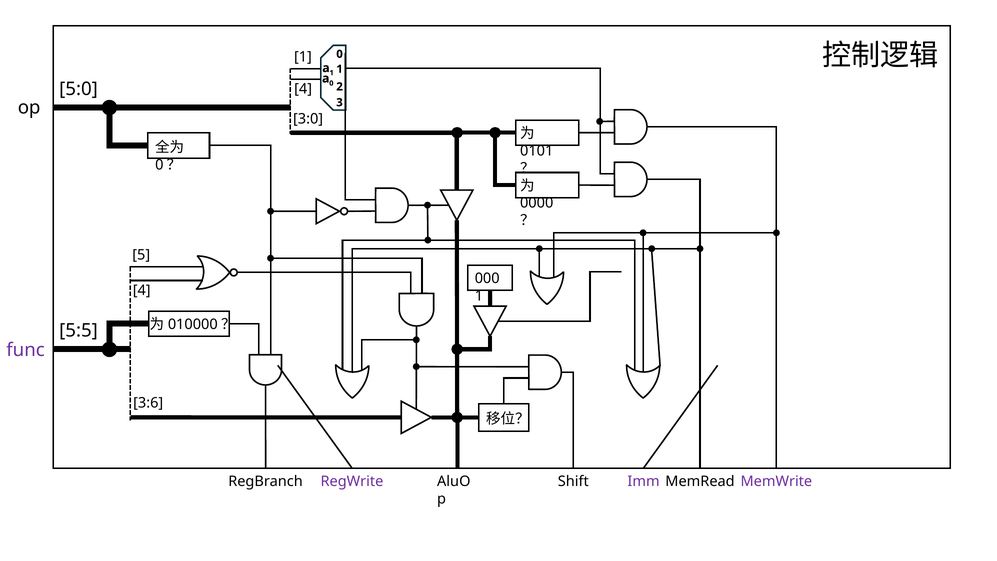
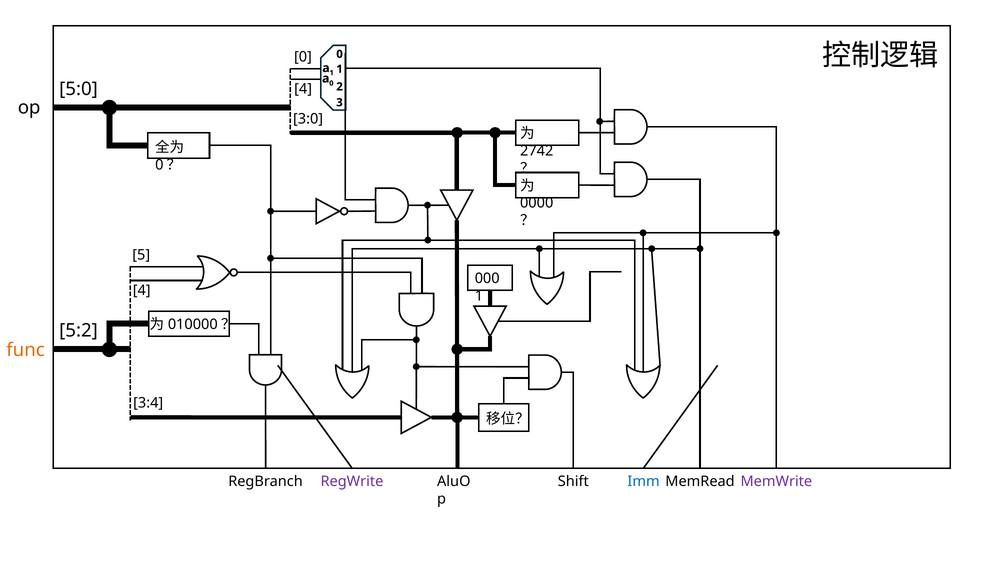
1 at (303, 57): 1 -> 0
0101: 0101 -> 2742
5:5: 5:5 -> 5:2
func colour: purple -> orange
3:6: 3:6 -> 3:4
Imm colour: purple -> blue
